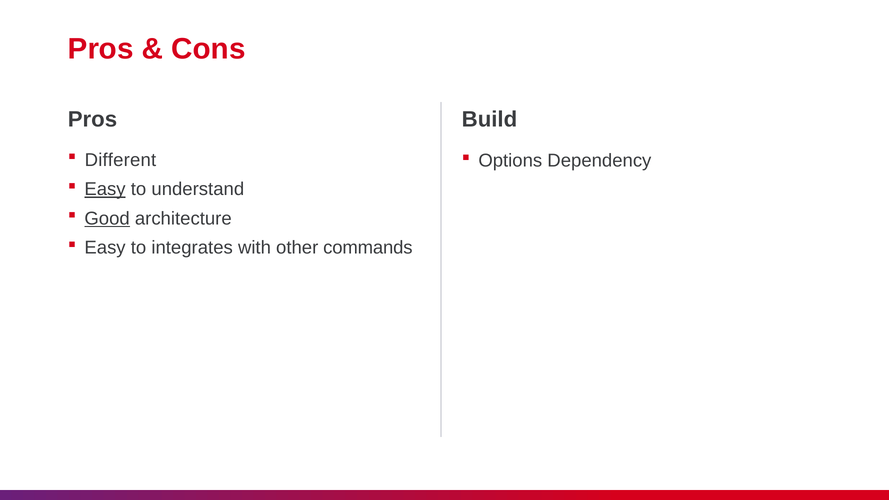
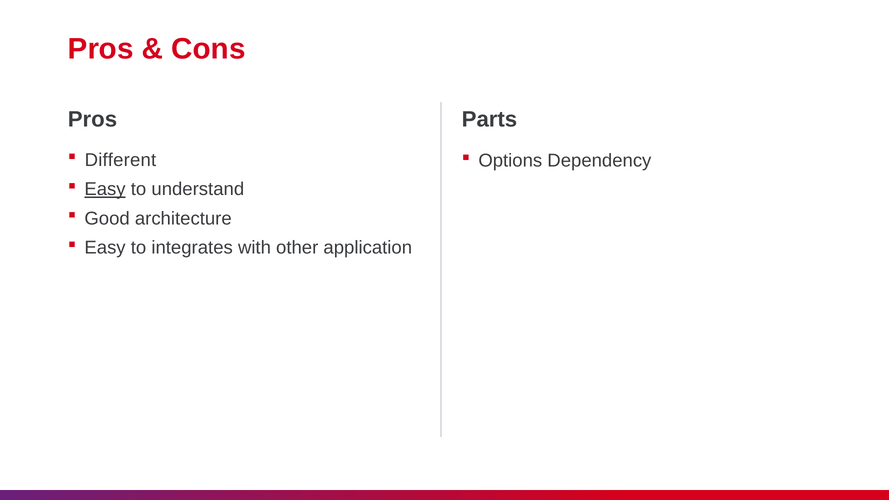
Build: Build -> Parts
Good underline: present -> none
commands: commands -> application
